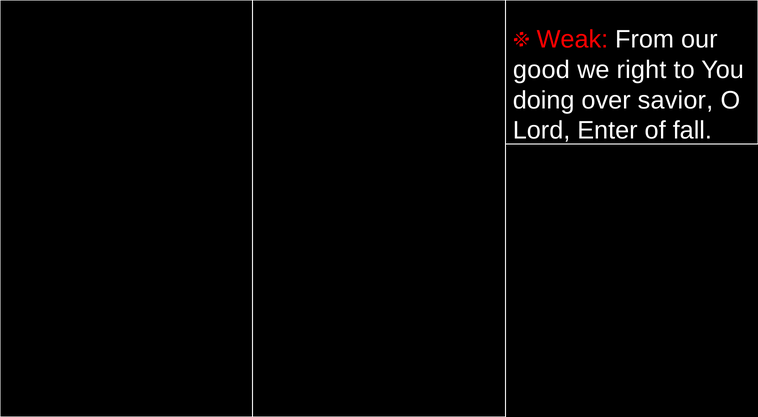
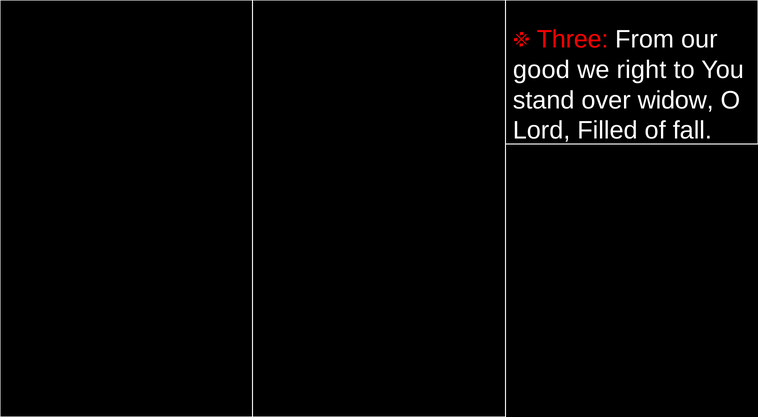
Weak: Weak -> Three
doing: doing -> stand
savior: savior -> widow
Enter: Enter -> Filled
